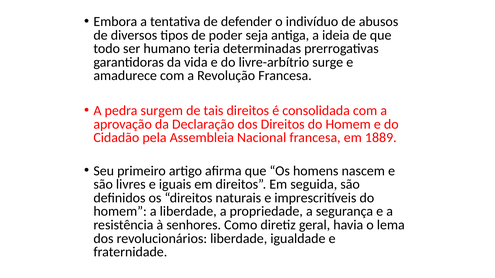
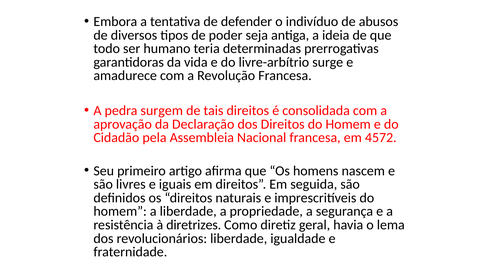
1889: 1889 -> 4572
senhores: senhores -> diretrizes
